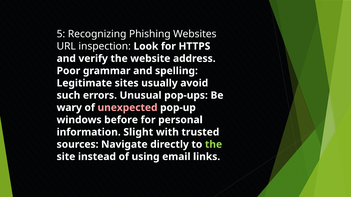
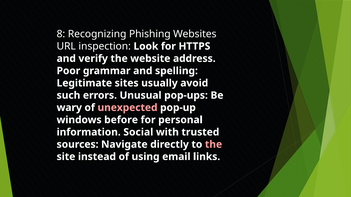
5: 5 -> 8
Slight: Slight -> Social
the at (214, 145) colour: light green -> pink
